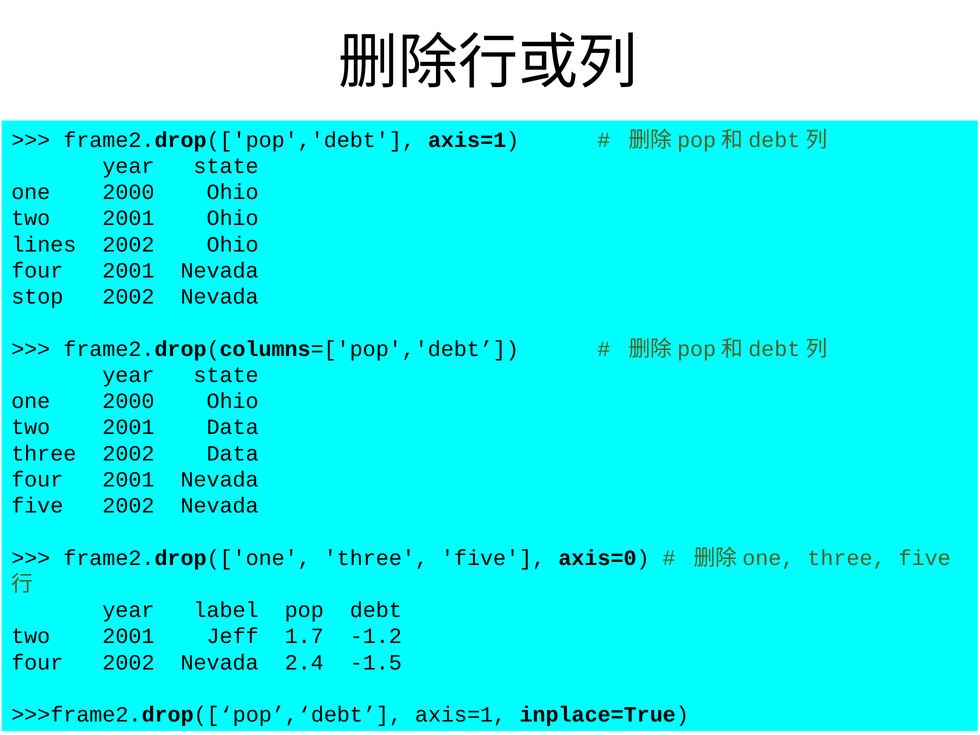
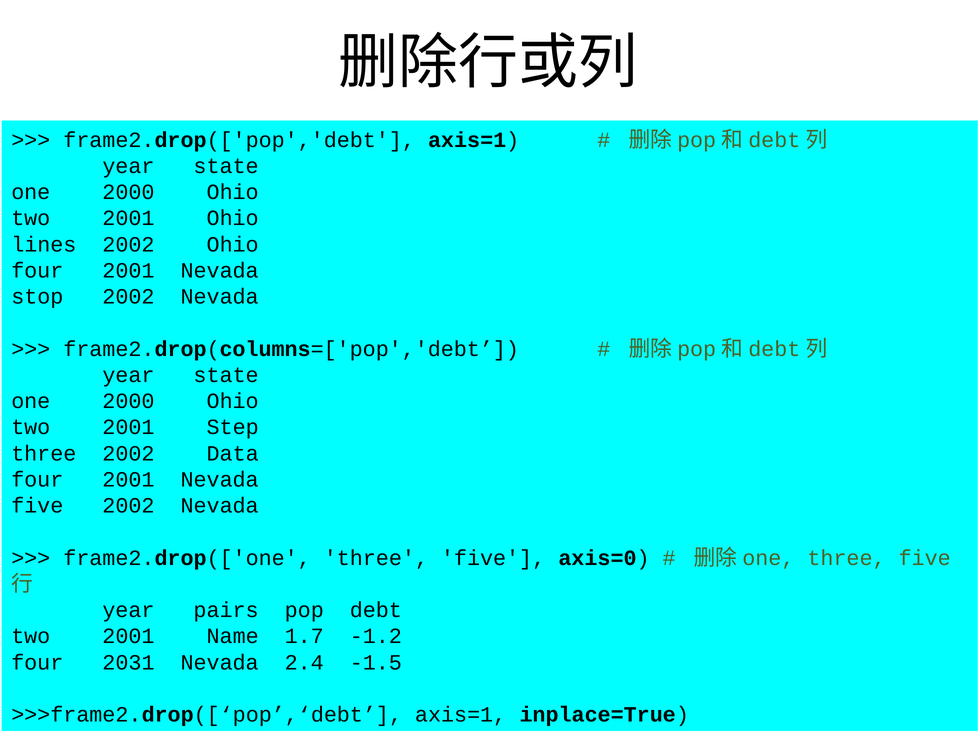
2001 Data: Data -> Step
label: label -> pairs
Jeff: Jeff -> Name
four 2002: 2002 -> 2031
